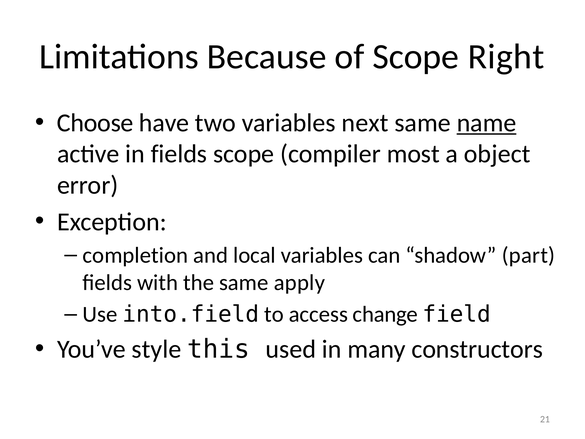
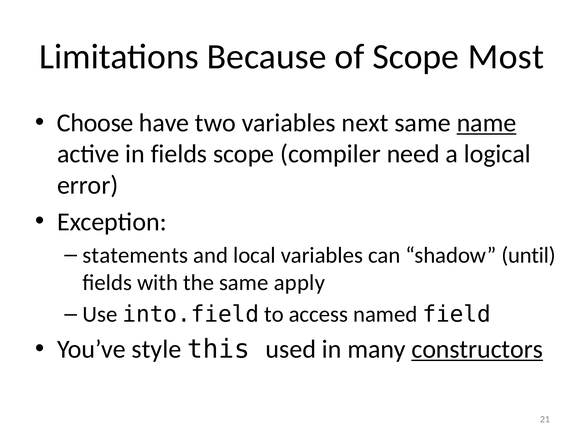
Right: Right -> Most
most: most -> need
object: object -> logical
completion: completion -> statements
part: part -> until
change: change -> named
constructors underline: none -> present
